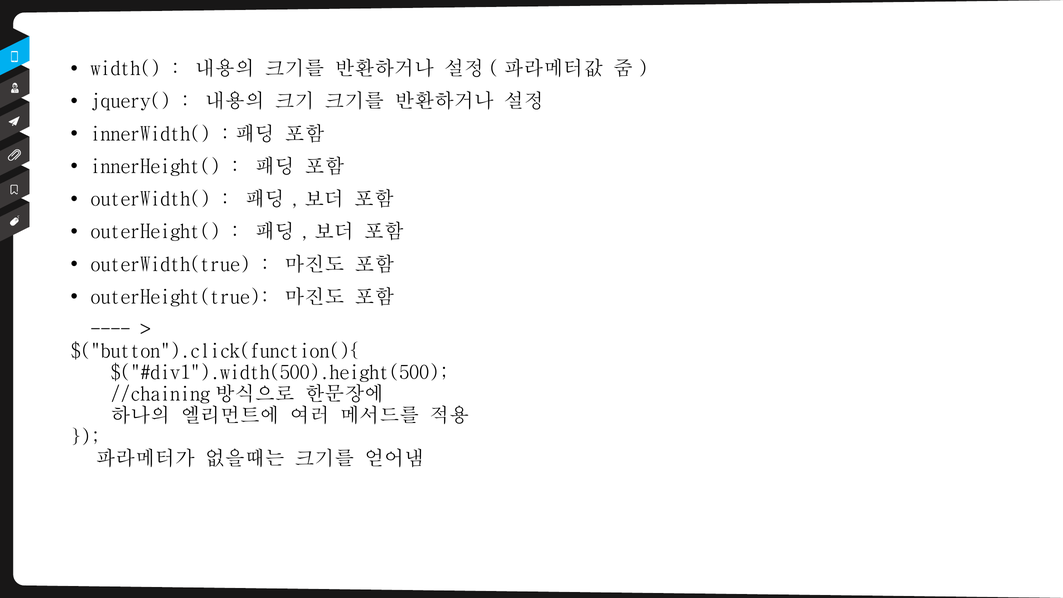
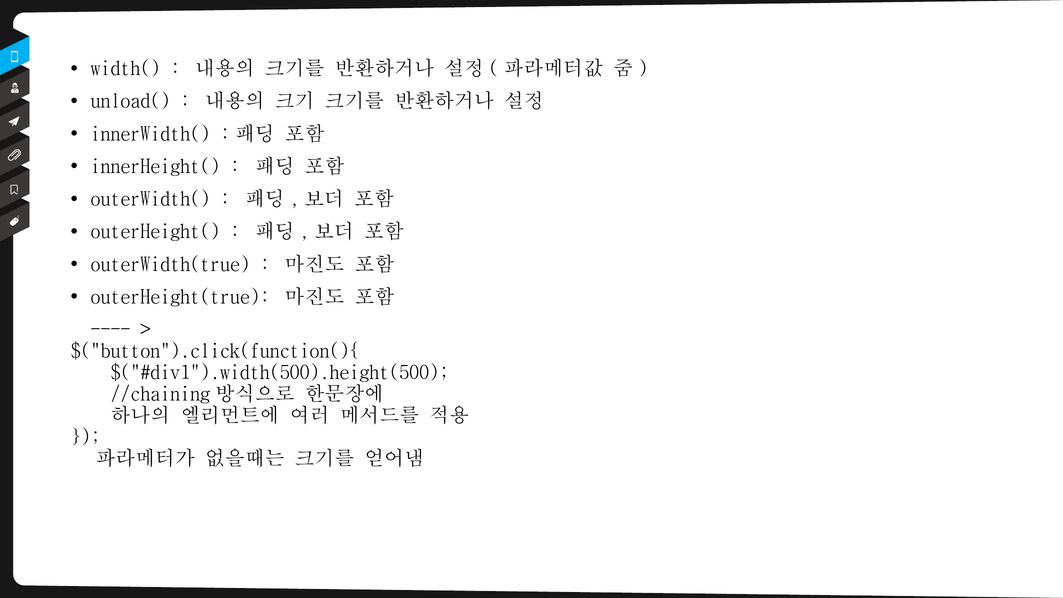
jquery(: jquery( -> unload(
